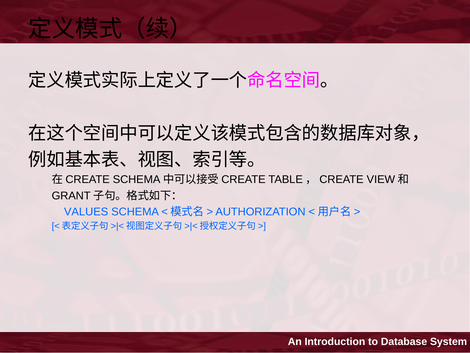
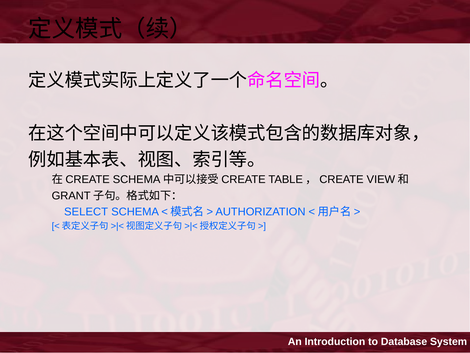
VALUES: VALUES -> SELECT
